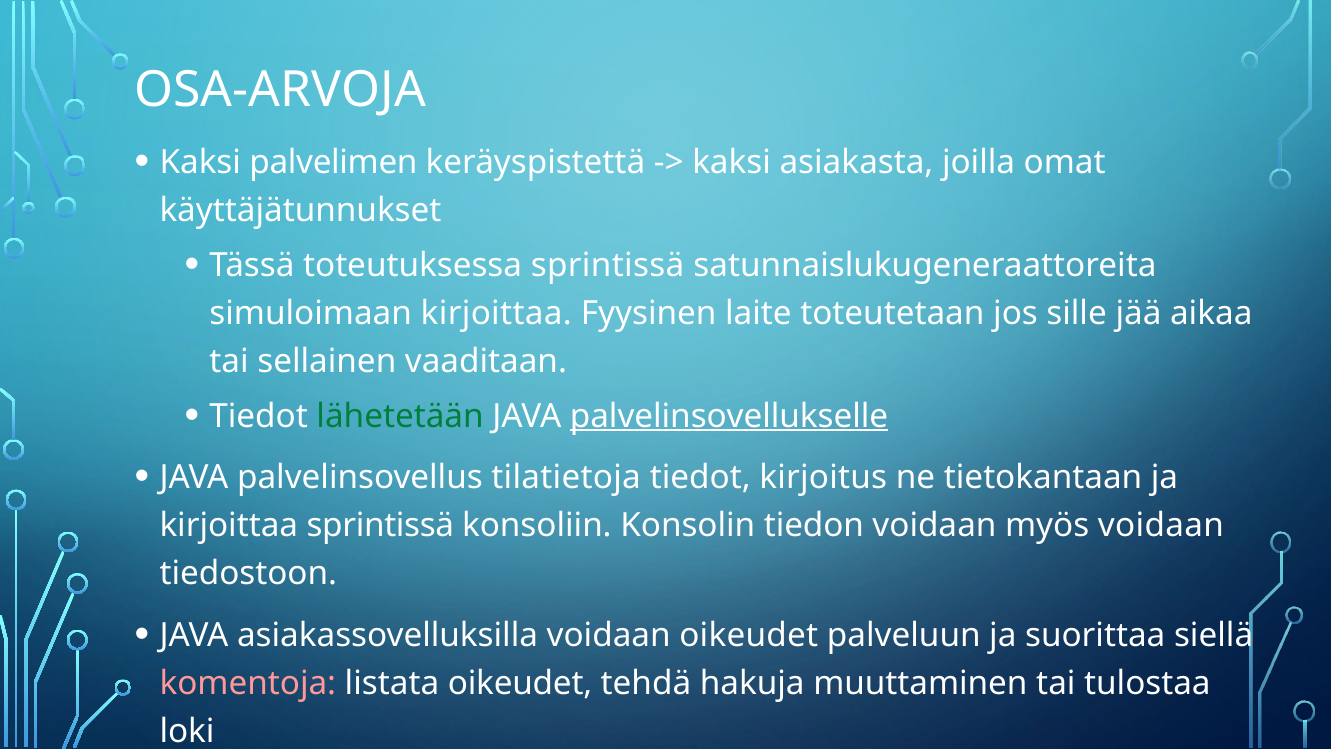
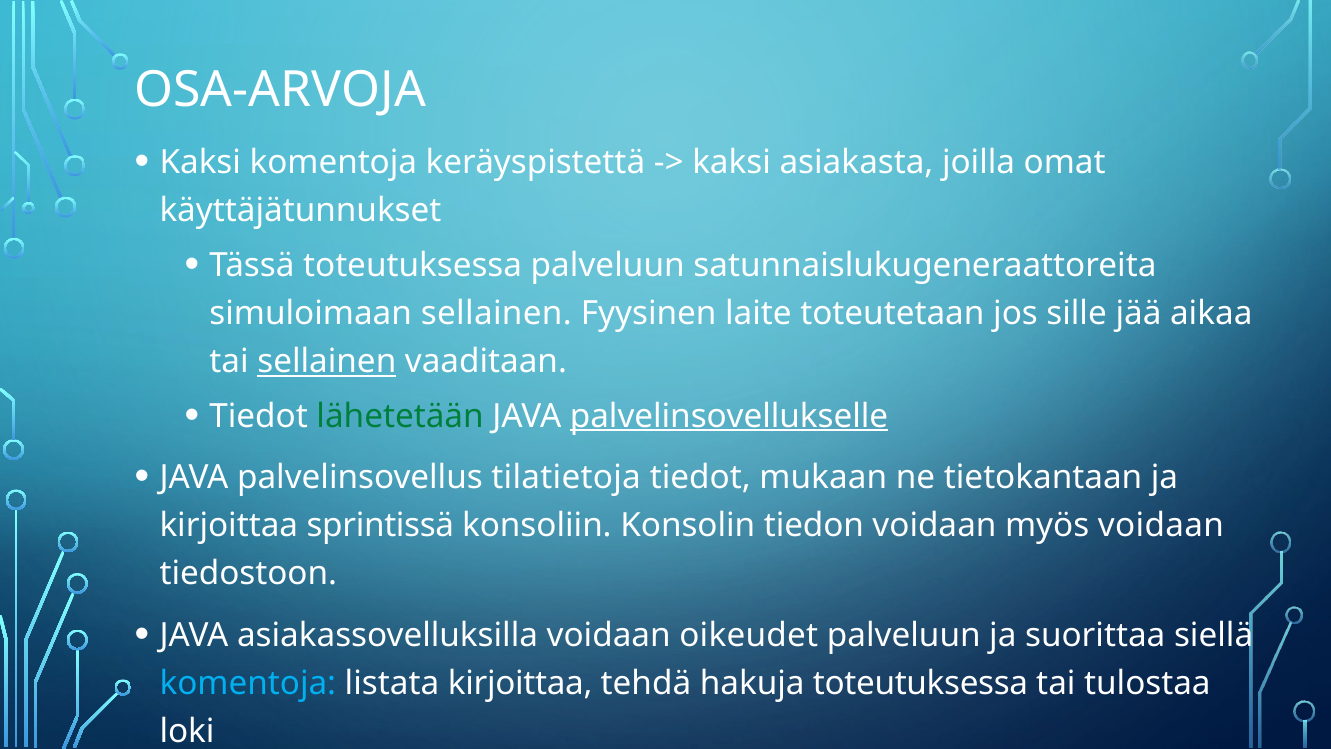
Kaksi palvelimen: palvelimen -> komentoja
toteutuksessa sprintissä: sprintissä -> palveluun
simuloimaan kirjoittaa: kirjoittaa -> sellainen
sellainen at (327, 361) underline: none -> present
kirjoitus: kirjoitus -> mukaan
komentoja at (248, 683) colour: pink -> light blue
listata oikeudet: oikeudet -> kirjoittaa
hakuja muuttaminen: muuttaminen -> toteutuksessa
